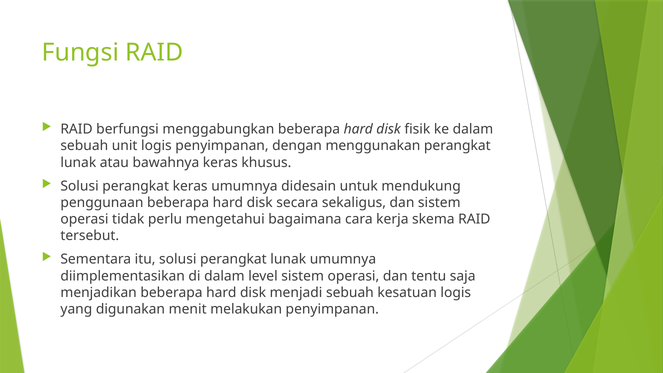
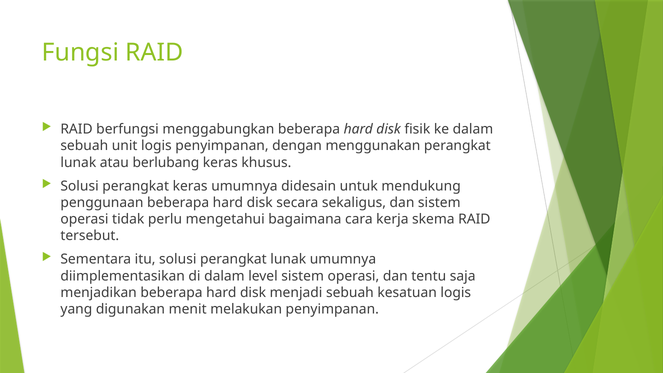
bawahnya: bawahnya -> berlubang
